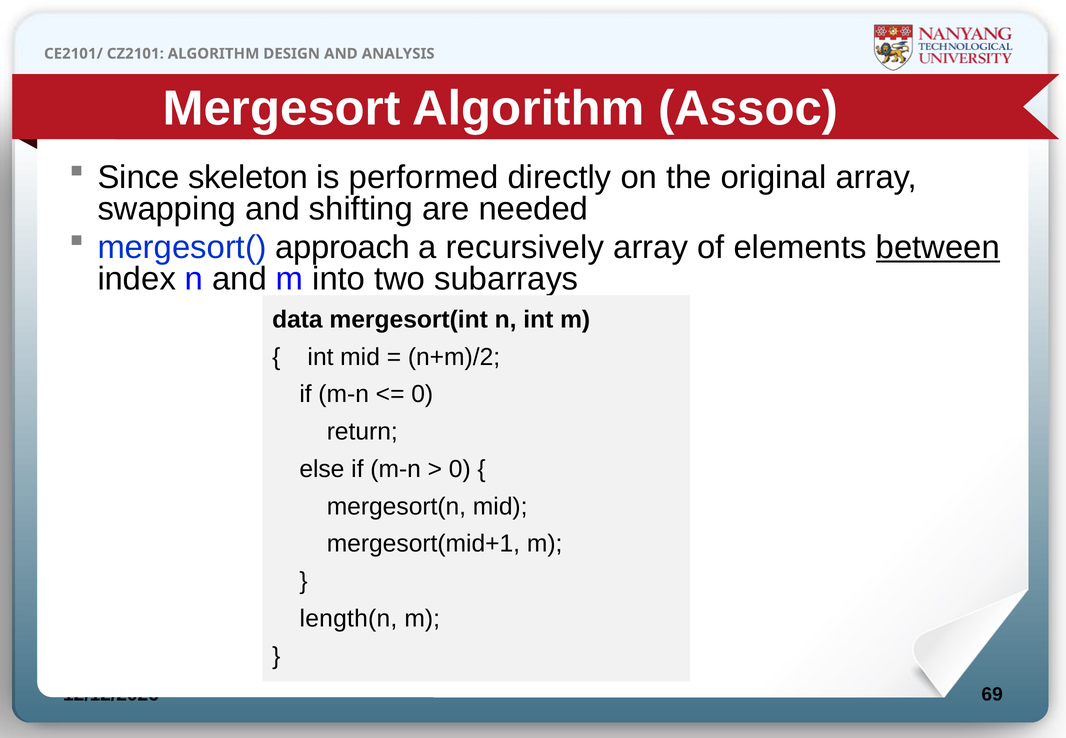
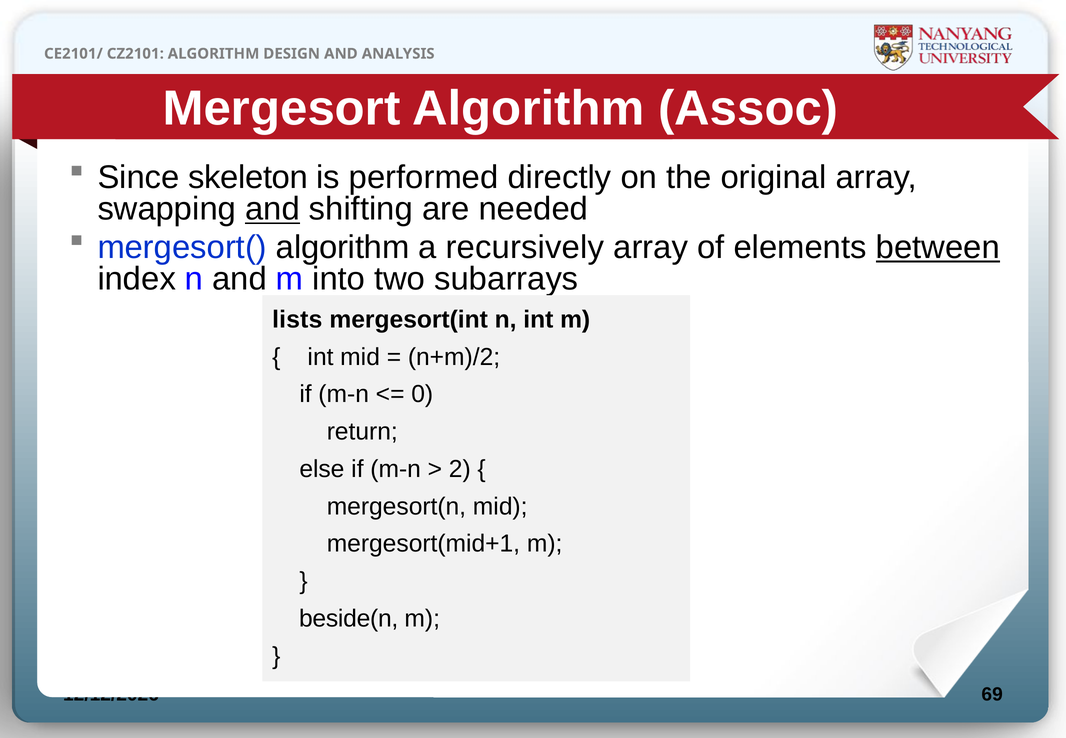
and at (273, 209) underline: none -> present
mergesort( approach: approach -> algorithm
data: data -> lists
0 at (460, 469): 0 -> 2
length(n: length(n -> beside(n
